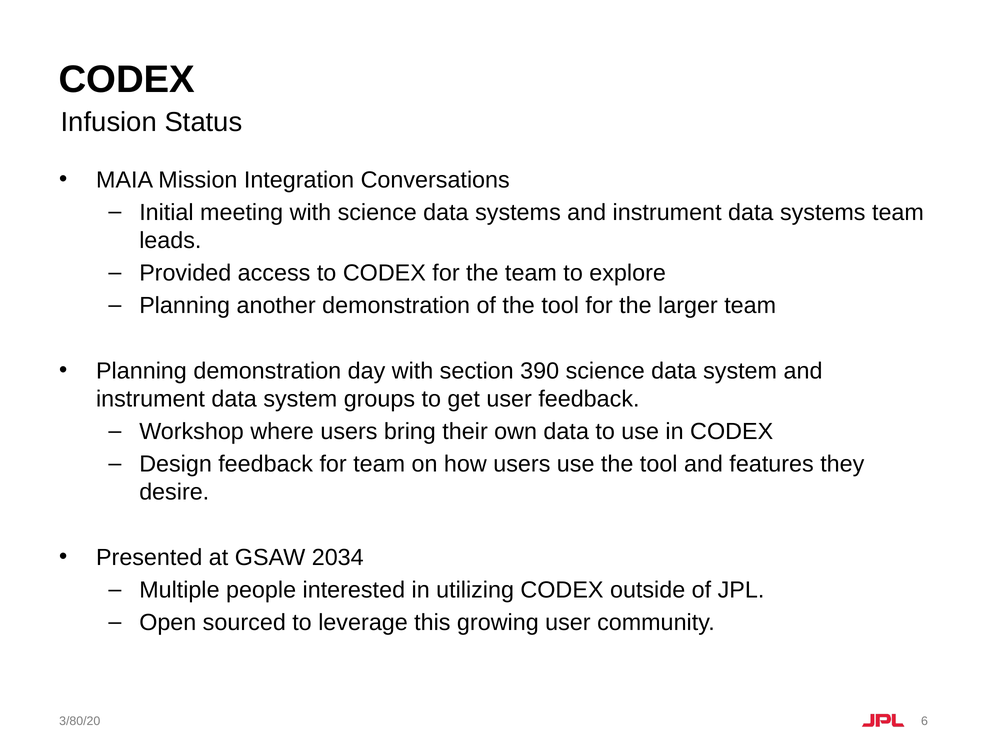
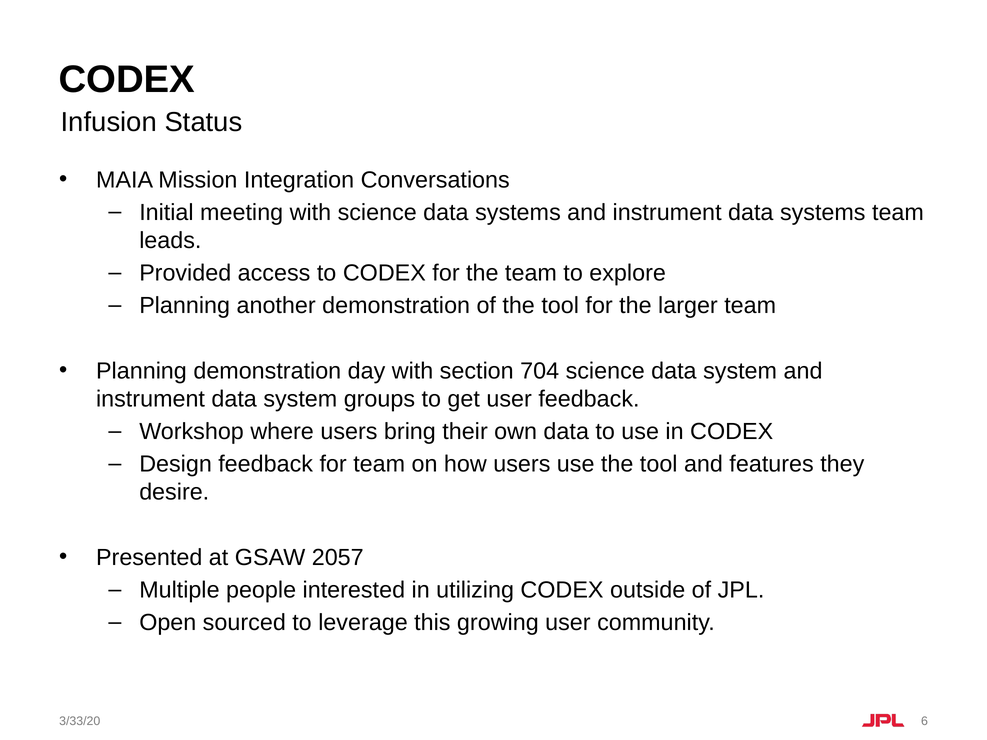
390: 390 -> 704
2034: 2034 -> 2057
3/80/20: 3/80/20 -> 3/33/20
